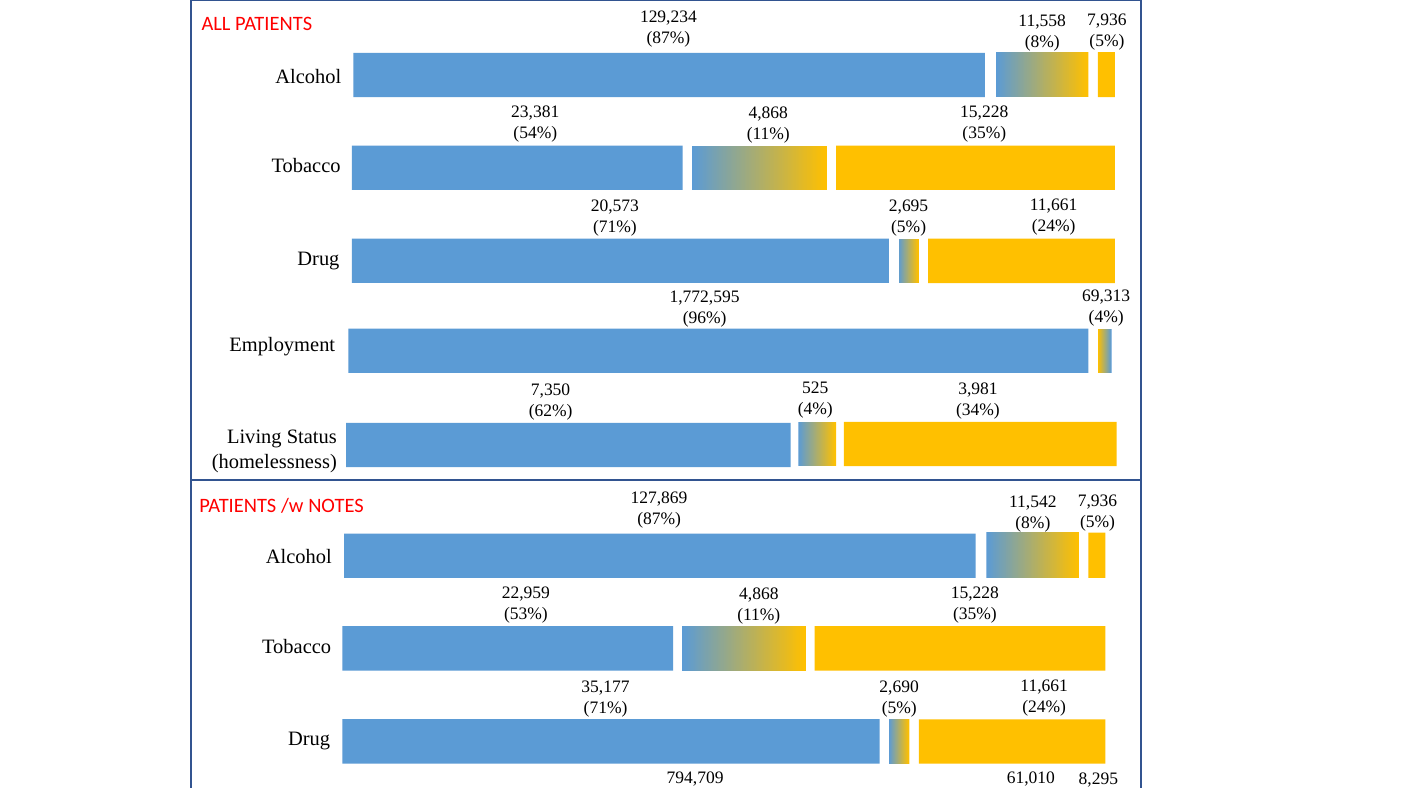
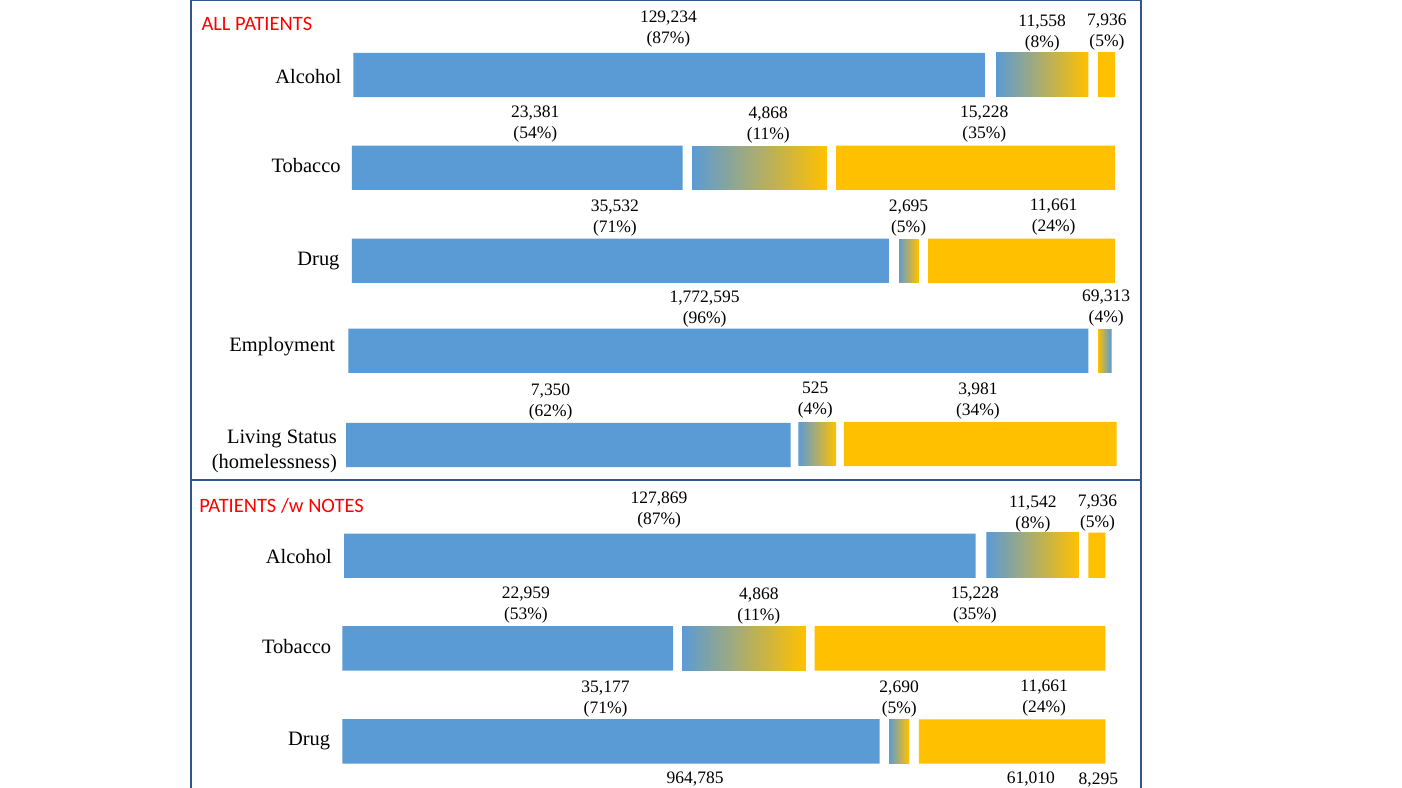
20,573: 20,573 -> 35,532
794,709: 794,709 -> 964,785
